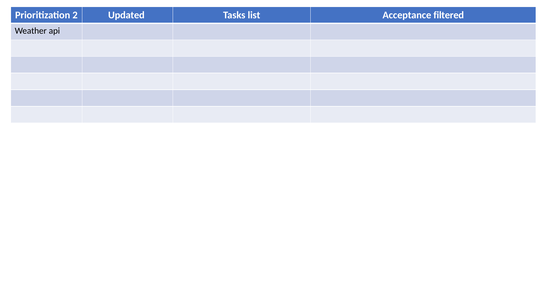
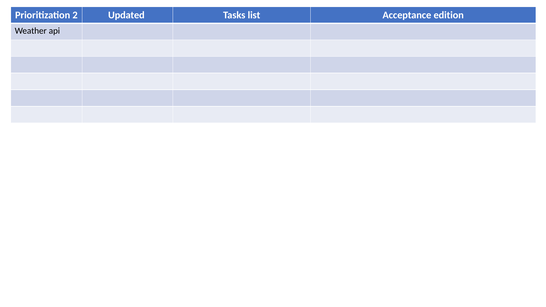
filtered: filtered -> edition
